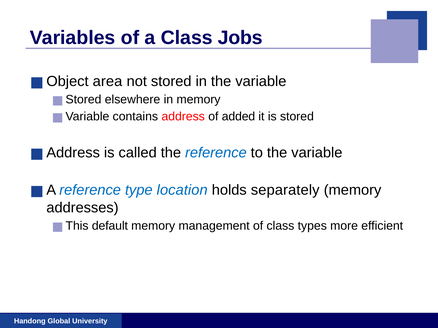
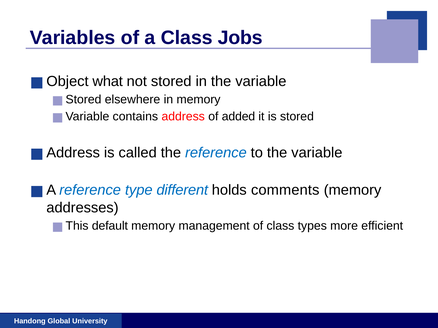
area: area -> what
location: location -> different
separately: separately -> comments
